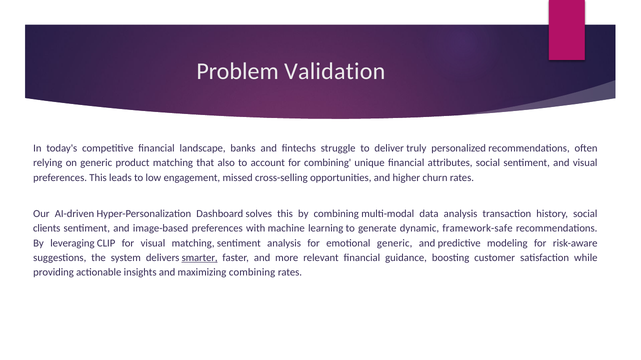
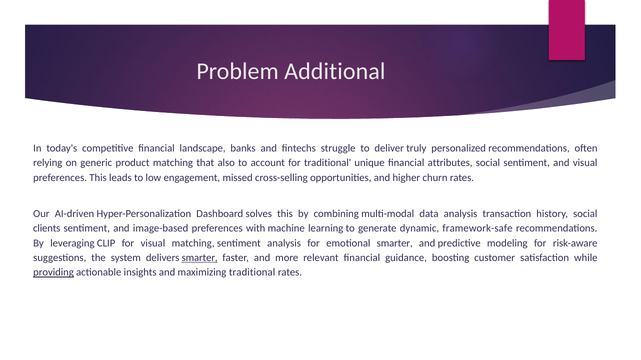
Validation: Validation -> Additional
for combining: combining -> traditional
emotional generic: generic -> smarter
providing underline: none -> present
maximizing combining: combining -> traditional
